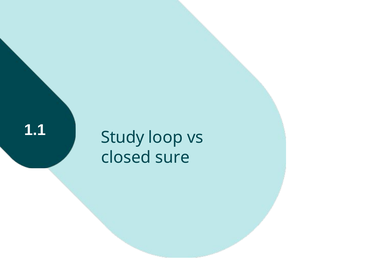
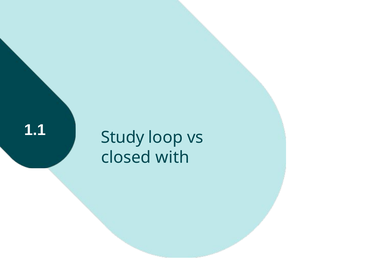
sure: sure -> with
